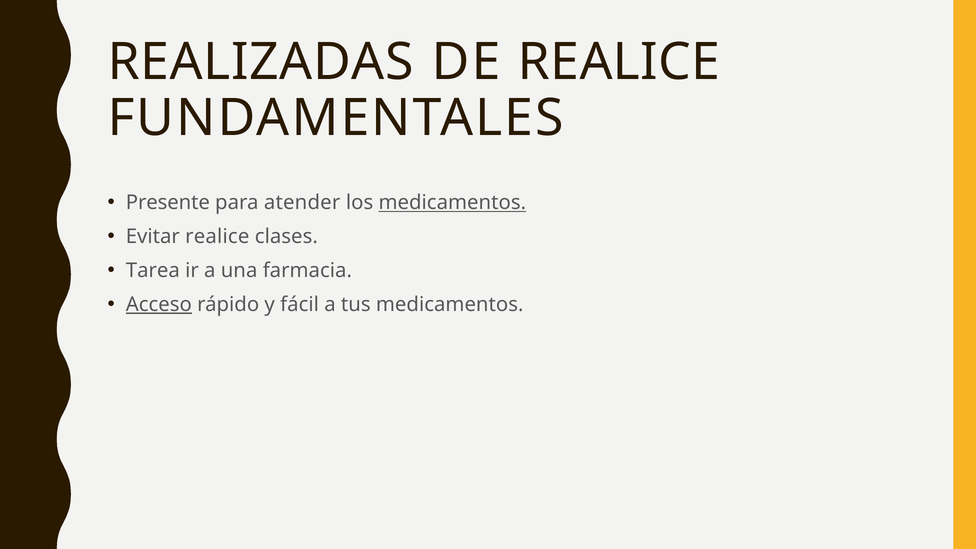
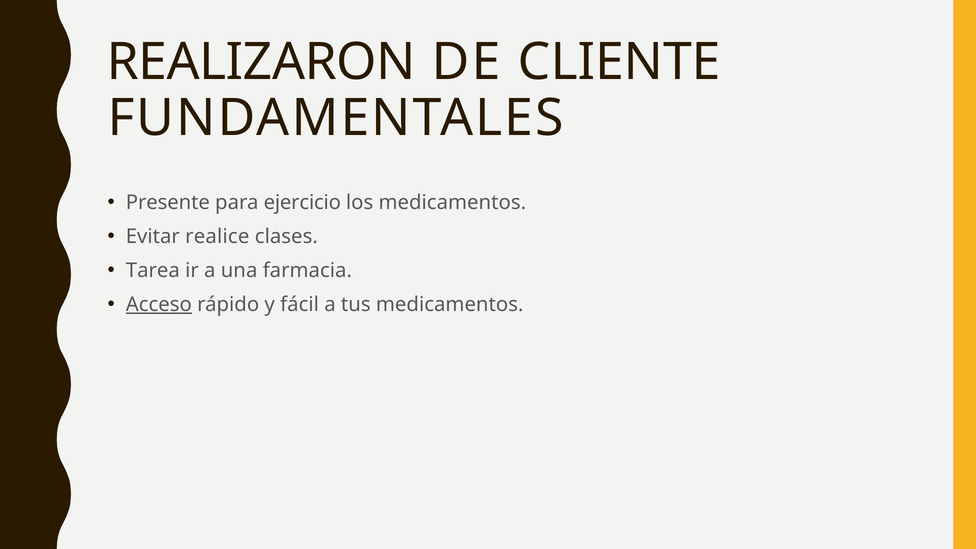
REALIZADAS: REALIZADAS -> REALIZARON
DE REALICE: REALICE -> CLIENTE
atender: atender -> ejercicio
medicamentos at (452, 203) underline: present -> none
